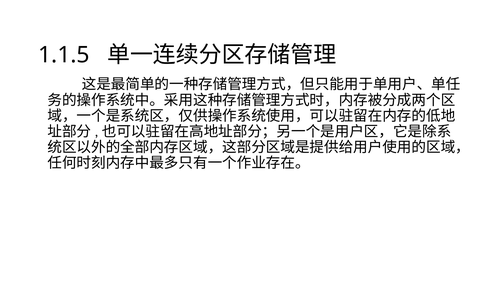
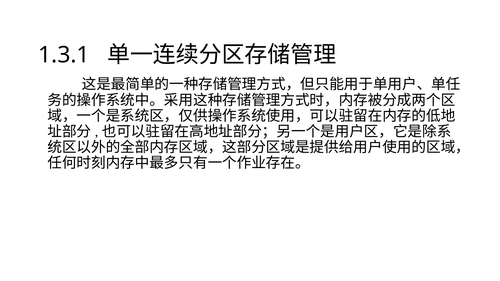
1.1.5: 1.1.5 -> 1.3.1
